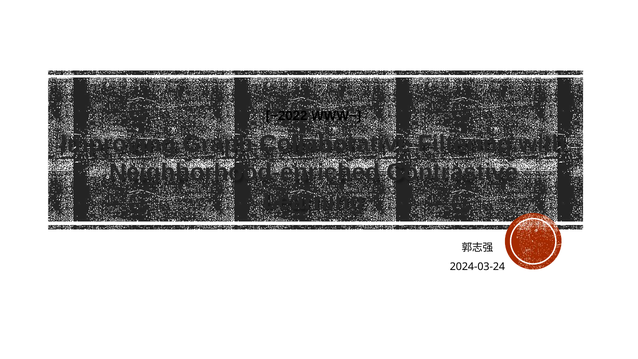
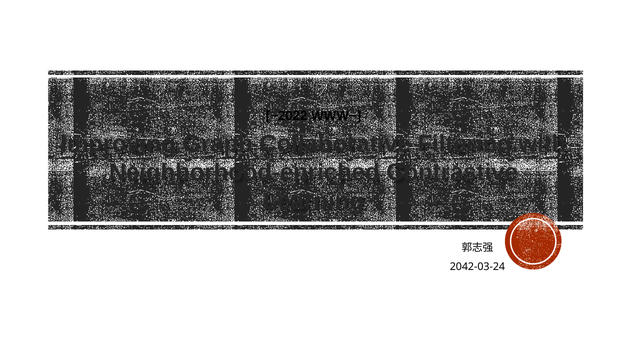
2024-03-24: 2024-03-24 -> 2042-03-24
